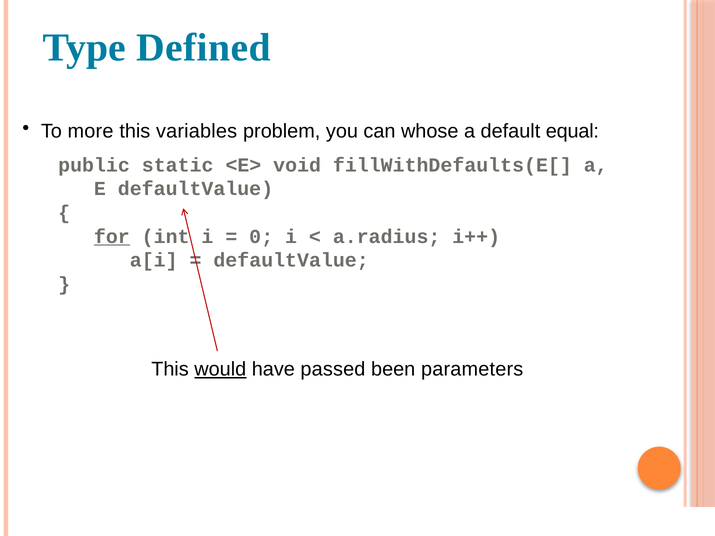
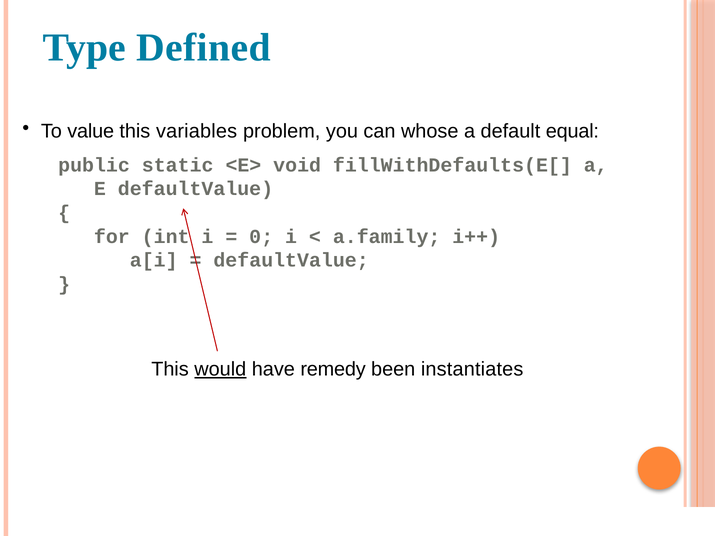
more: more -> value
for underline: present -> none
a.radius: a.radius -> a.family
passed: passed -> remedy
parameters: parameters -> instantiates
